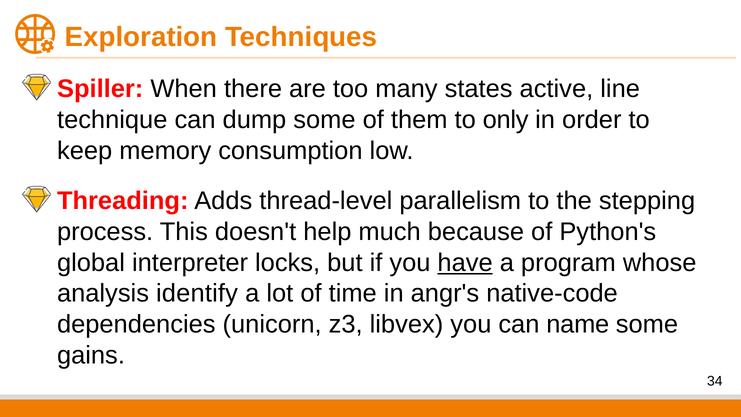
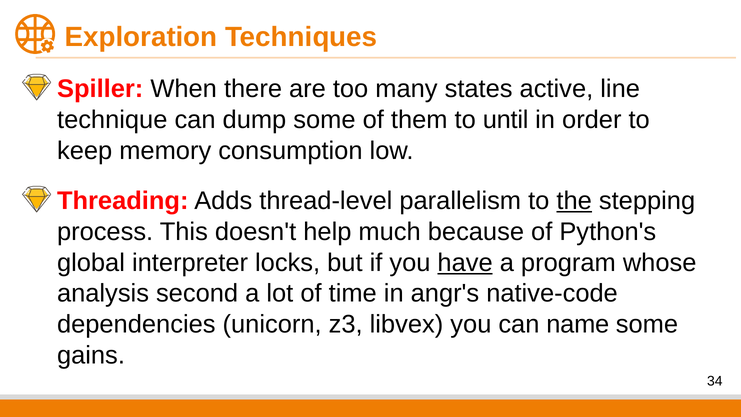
only: only -> until
the underline: none -> present
identify: identify -> second
